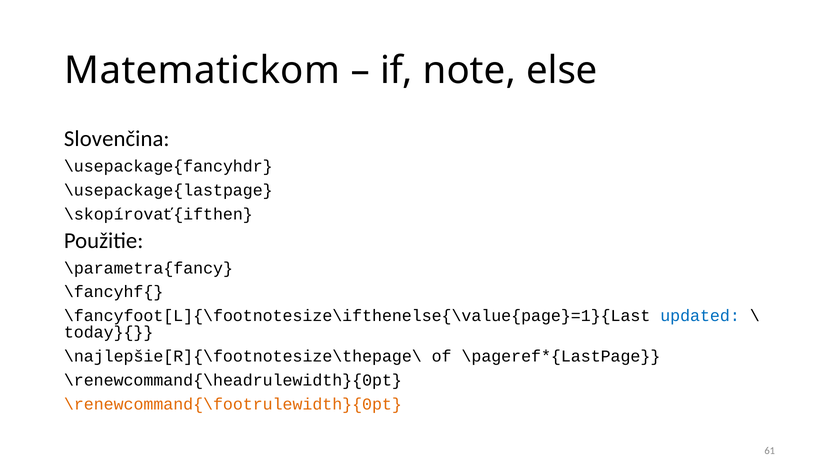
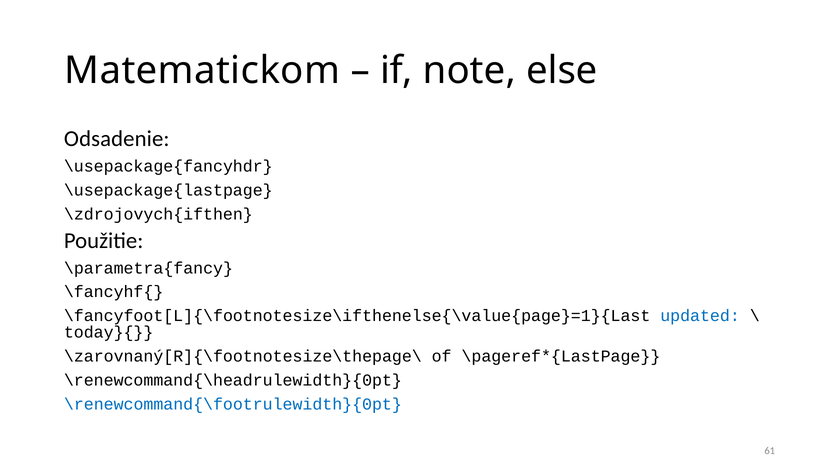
Slovenčina: Slovenčina -> Odsadenie
\skopírovať{ifthen: \skopírovať{ifthen -> \zdrojovych{ifthen
\najlepšie[R]{\footnotesize\thepage\: \najlepšie[R]{\footnotesize\thepage\ -> \zarovnaný[R]{\footnotesize\thepage\
\renewcommand{\footrulewidth}{0pt colour: orange -> blue
